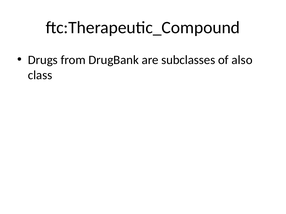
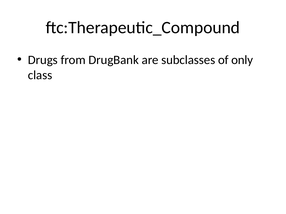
also: also -> only
